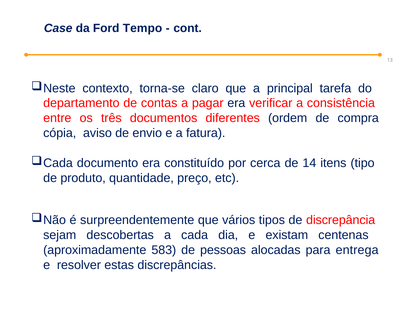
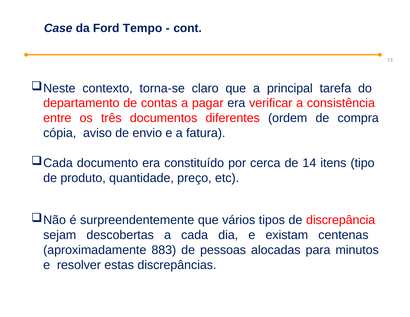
583: 583 -> 883
entrega: entrega -> minutos
